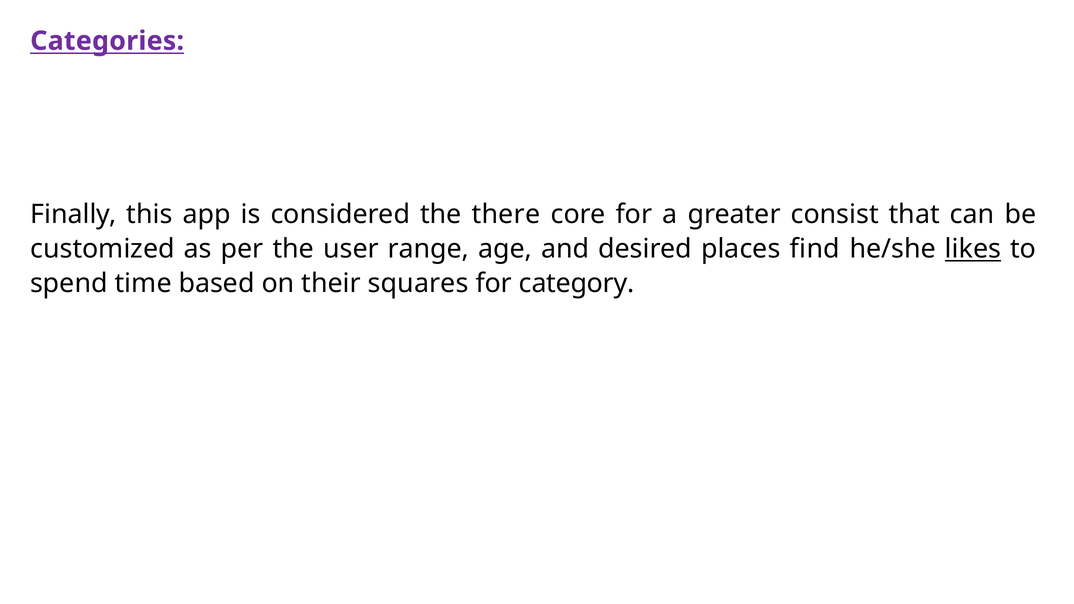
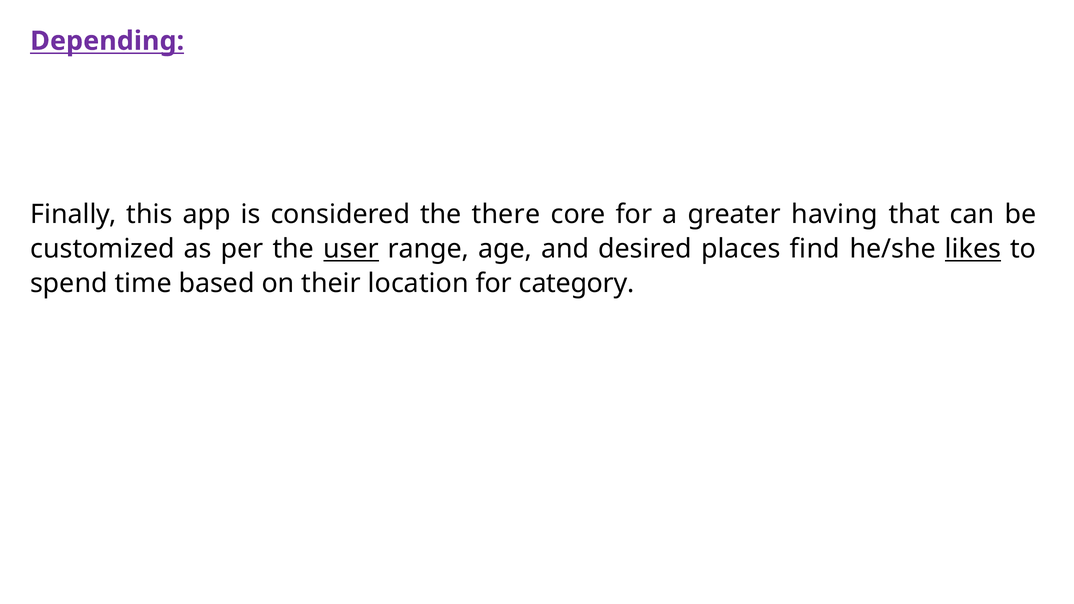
Categories: Categories -> Depending
consist: consist -> having
user underline: none -> present
squares: squares -> location
